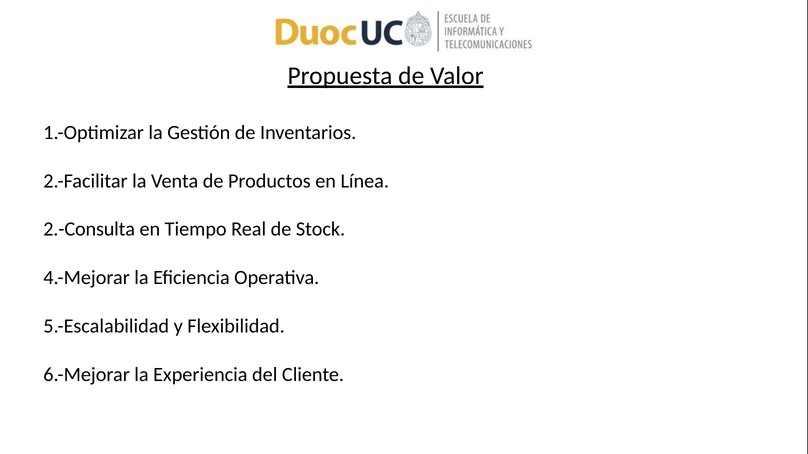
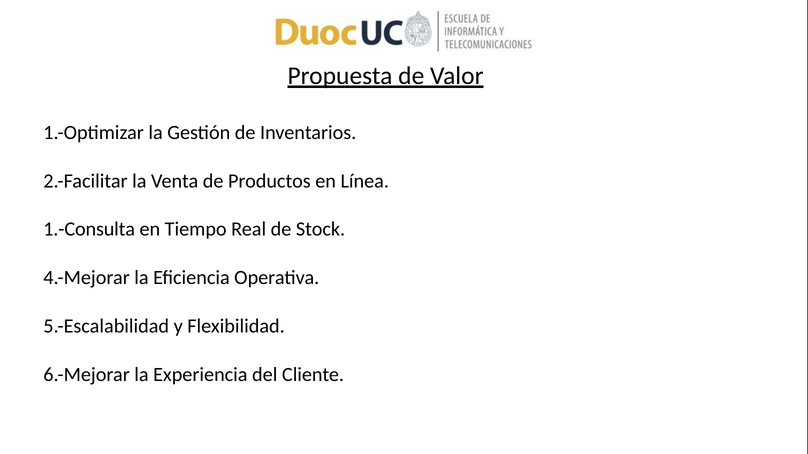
2.-Consulta: 2.-Consulta -> 1.-Consulta
